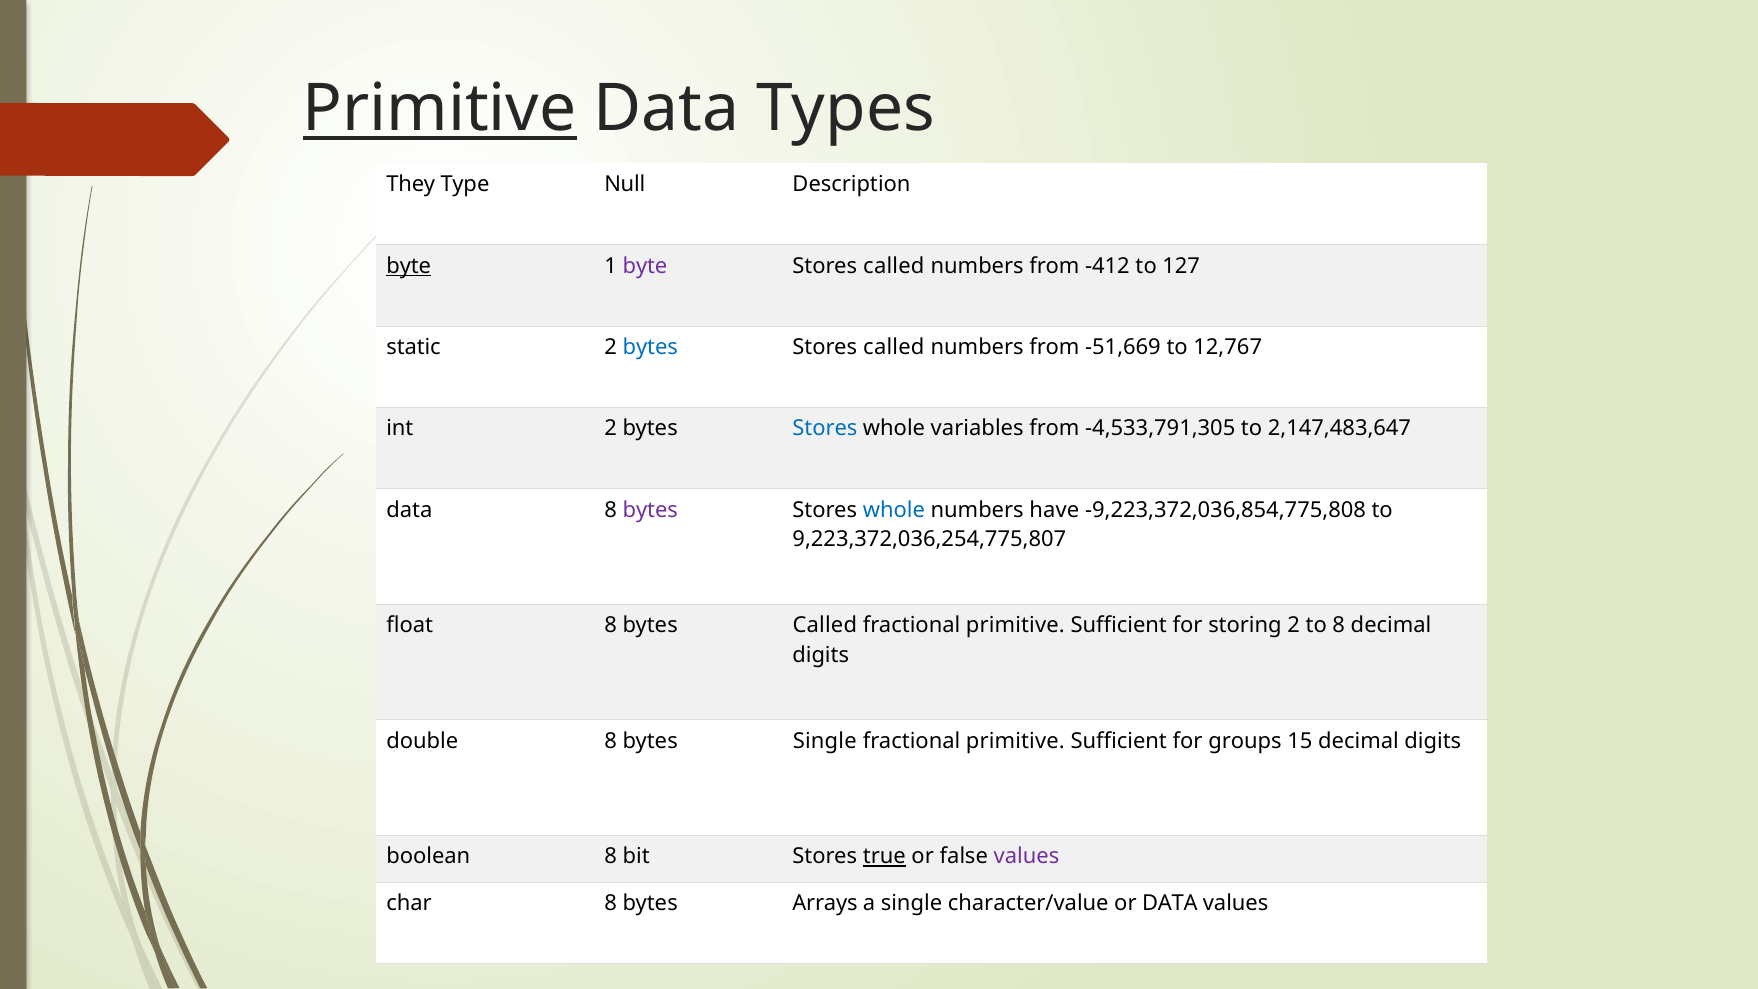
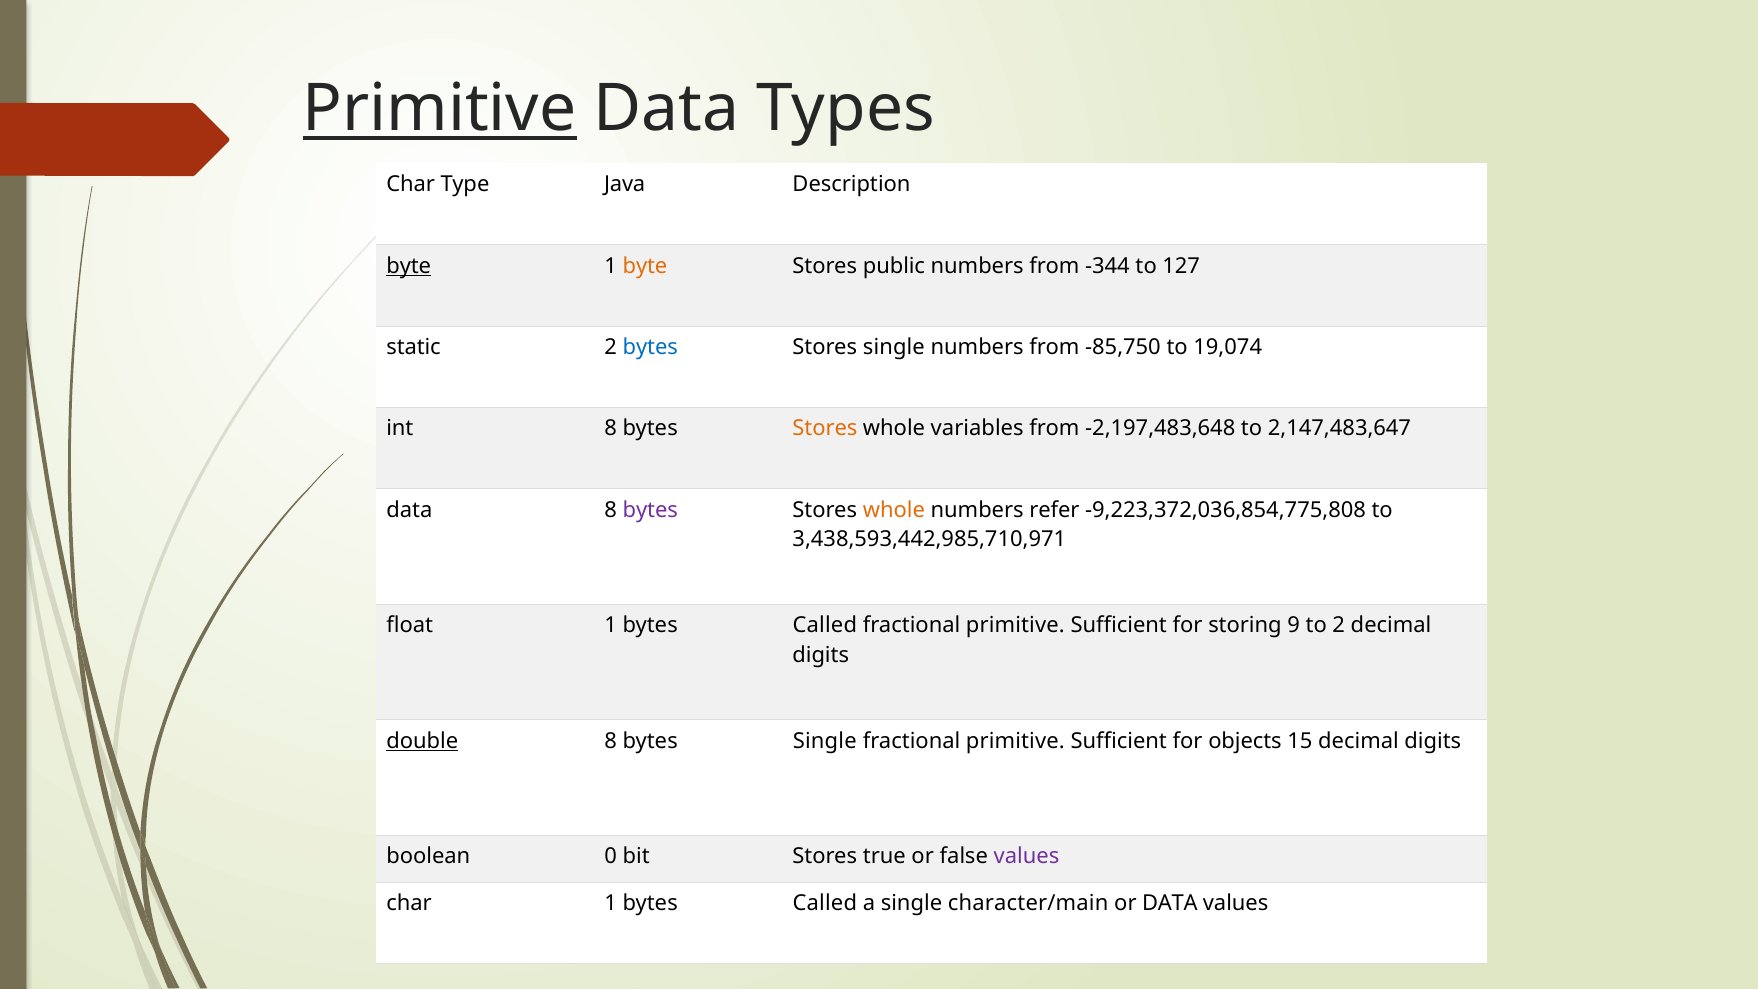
They at (411, 185): They -> Char
Null: Null -> Java
byte at (645, 266) colour: purple -> orange
called at (894, 266): called -> public
-412: -412 -> -344
called at (894, 347): called -> single
-51,669: -51,669 -> -85,750
12,767: 12,767 -> 19,074
int 2: 2 -> 8
Stores at (825, 428) colour: blue -> orange
-4,533,791,305: -4,533,791,305 -> -2,197,483,648
whole at (894, 510) colour: blue -> orange
have: have -> refer
9,223,372,036,254,775,807: 9,223,372,036,254,775,807 -> 3,438,593,442,985,710,971
float 8: 8 -> 1
storing 2: 2 -> 9
to 8: 8 -> 2
double underline: none -> present
groups: groups -> objects
boolean 8: 8 -> 0
true underline: present -> none
char 8: 8 -> 1
Arrays at (825, 903): Arrays -> Called
character/value: character/value -> character/main
